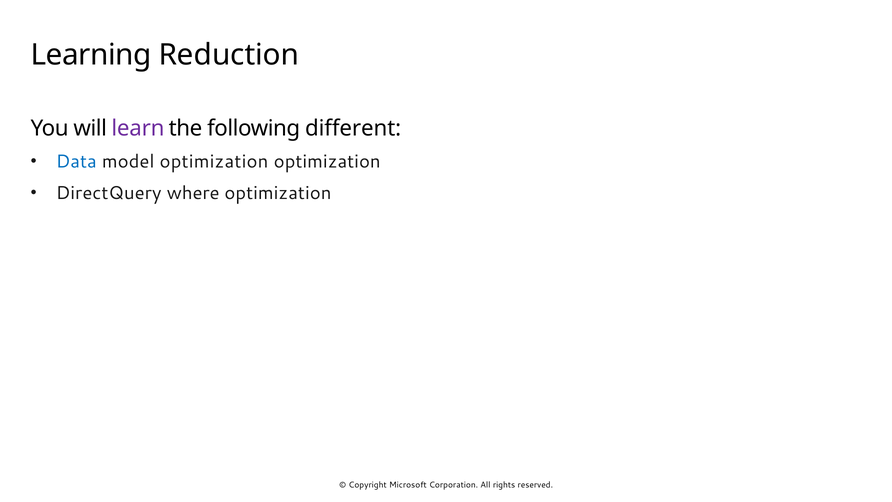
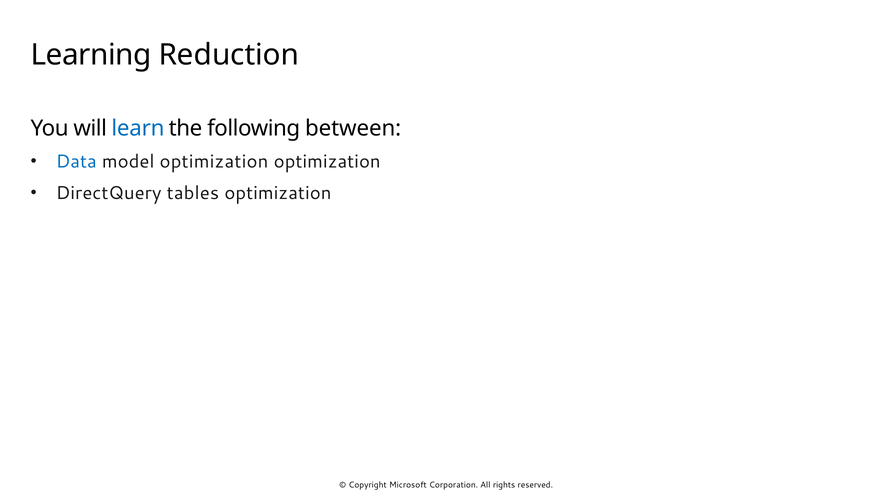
learn colour: purple -> blue
different: different -> between
where: where -> tables
